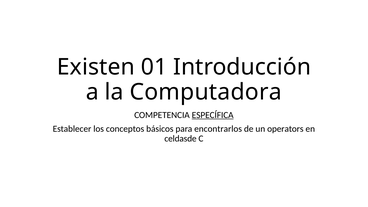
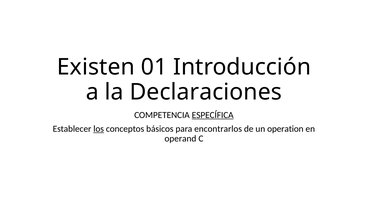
Computadora: Computadora -> Declaraciones
los underline: none -> present
operators: operators -> operation
celdasde: celdasde -> operand
